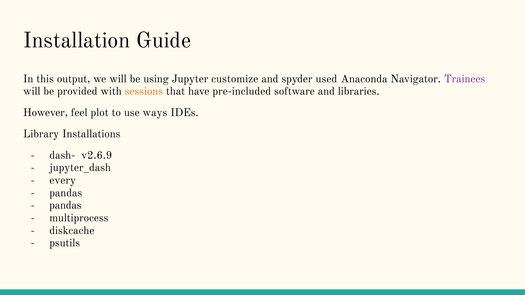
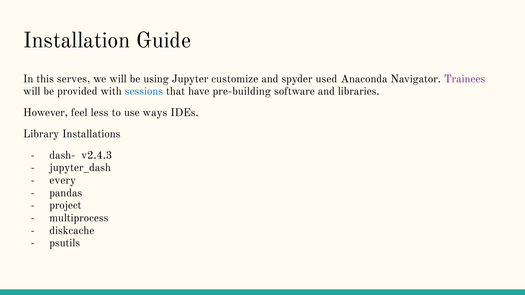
output: output -> serves
sessions colour: orange -> blue
pre-included: pre-included -> pre-building
plot: plot -> less
v2.6.9: v2.6.9 -> v2.4.3
pandas at (65, 206): pandas -> project
